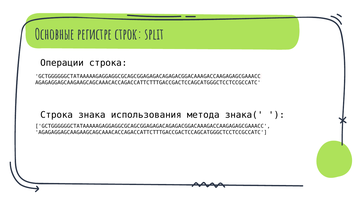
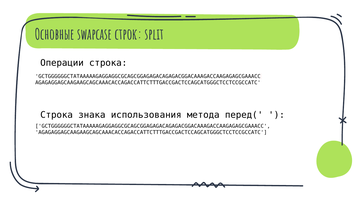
регистре: регистре -> swapcase
знака(: знака( -> перед(
